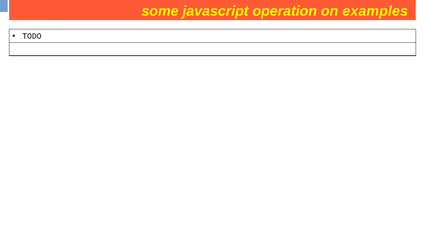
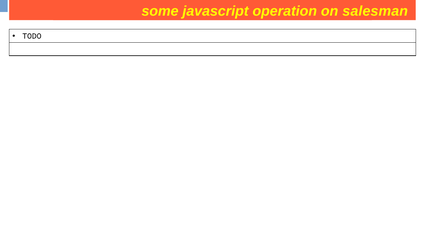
examples: examples -> salesman
